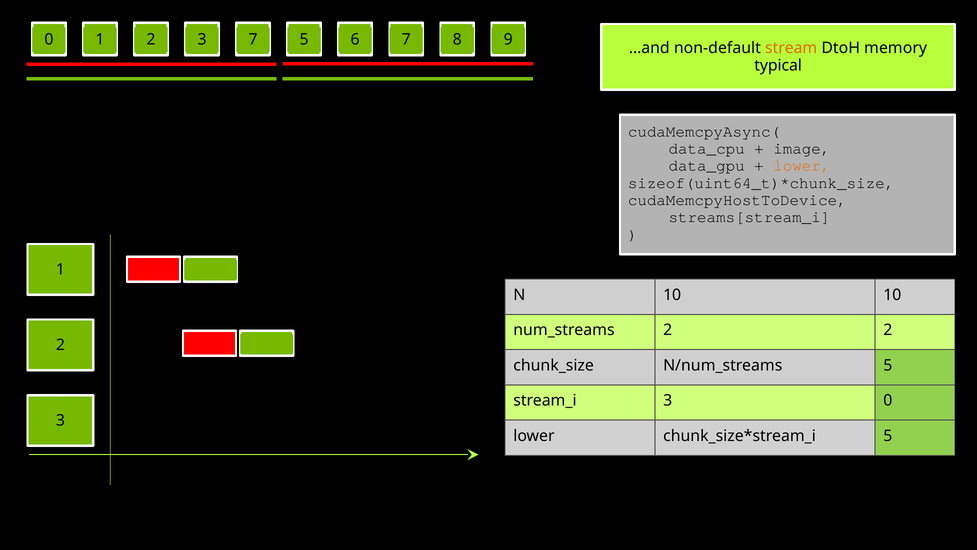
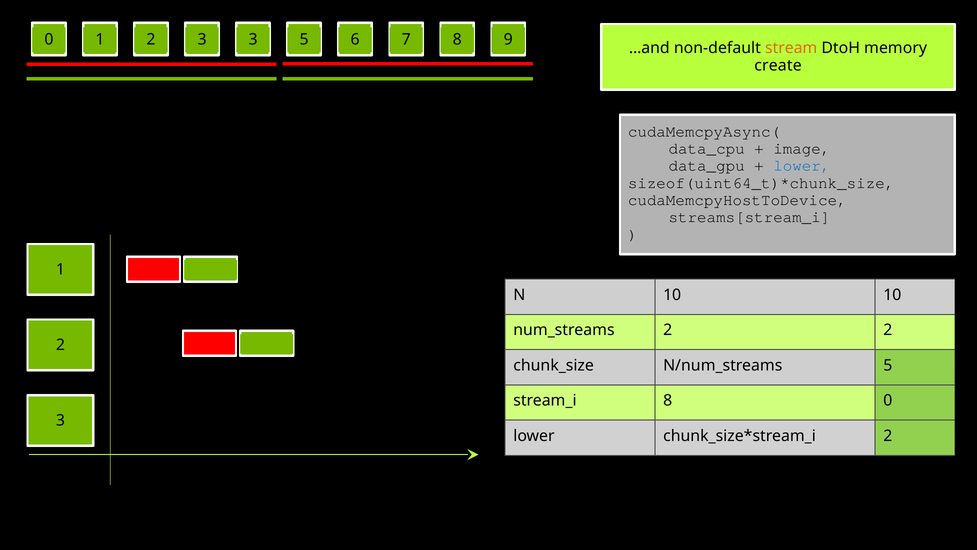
3 7: 7 -> 3
typical: typical -> create
lower at (802, 166) colour: orange -> blue
3 at (668, 400): 3 -> 8
5 at (888, 436): 5 -> 2
